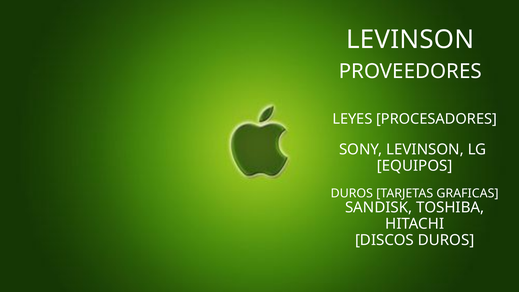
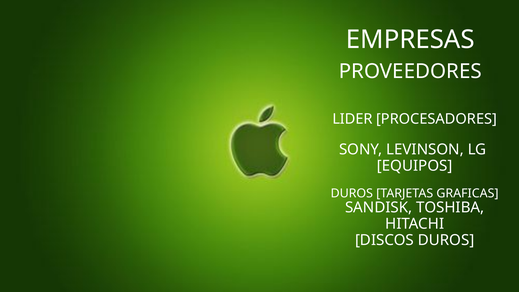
LEVINSON at (410, 40): LEVINSON -> EMPRESAS
LEYES: LEYES -> LIDER
